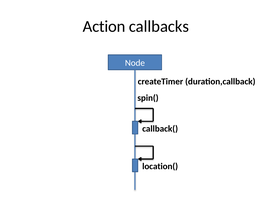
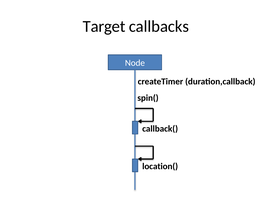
Action: Action -> Target
